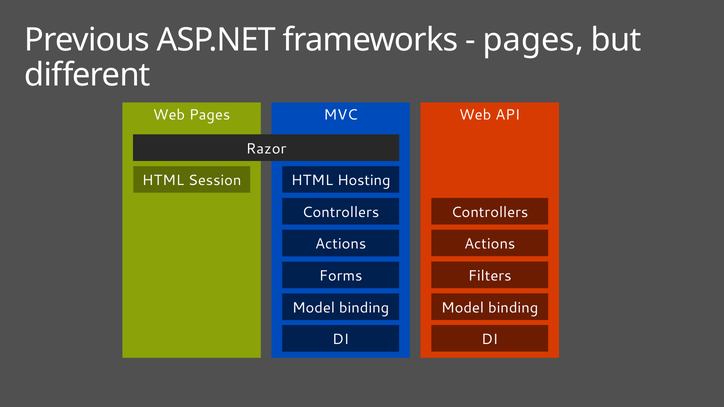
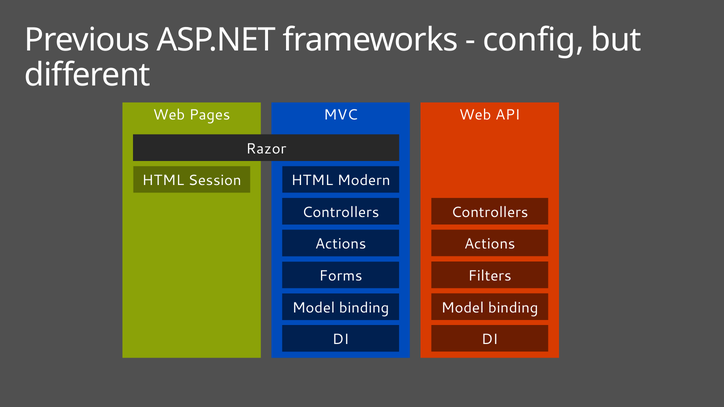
pages at (533, 40): pages -> config
Hosting: Hosting -> Modern
